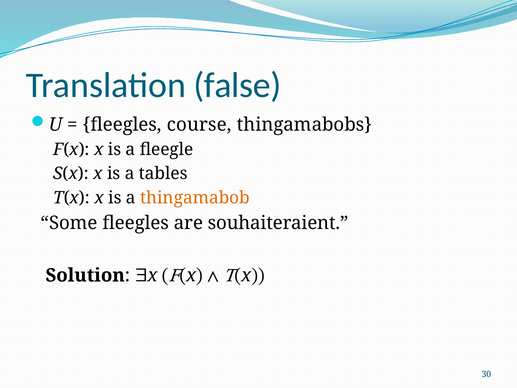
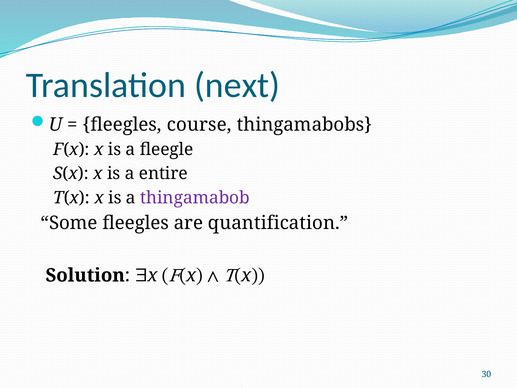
false: false -> next
tables: tables -> entire
thingamabob colour: orange -> purple
souhaiteraient: souhaiteraient -> quantification
